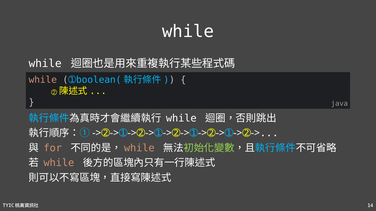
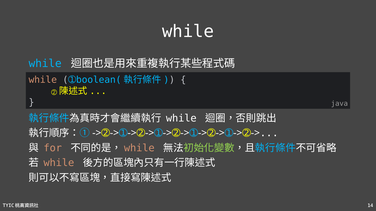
while at (45, 64) colour: white -> light blue
